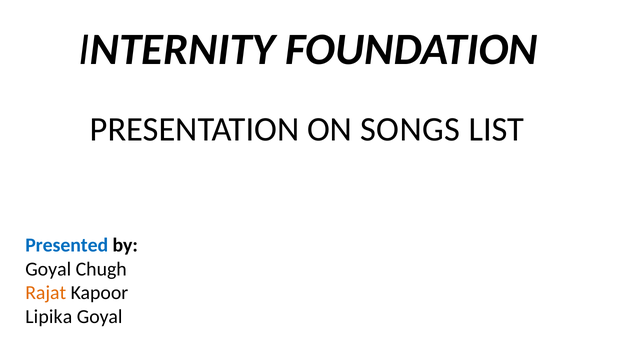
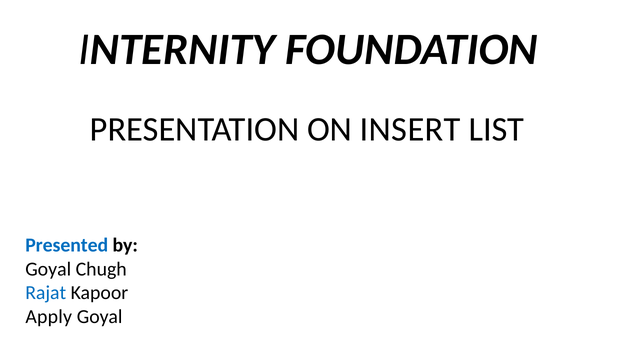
SONGS: SONGS -> INSERT
Rajat colour: orange -> blue
Lipika: Lipika -> Apply
